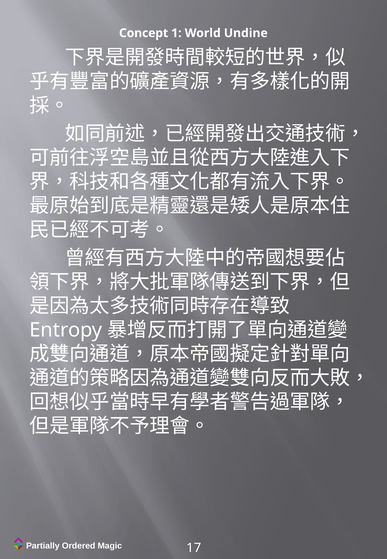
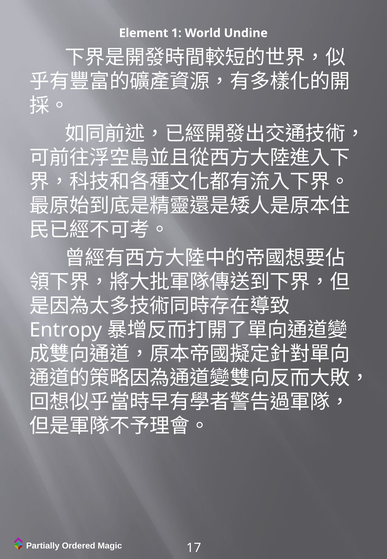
Concept: Concept -> Element
